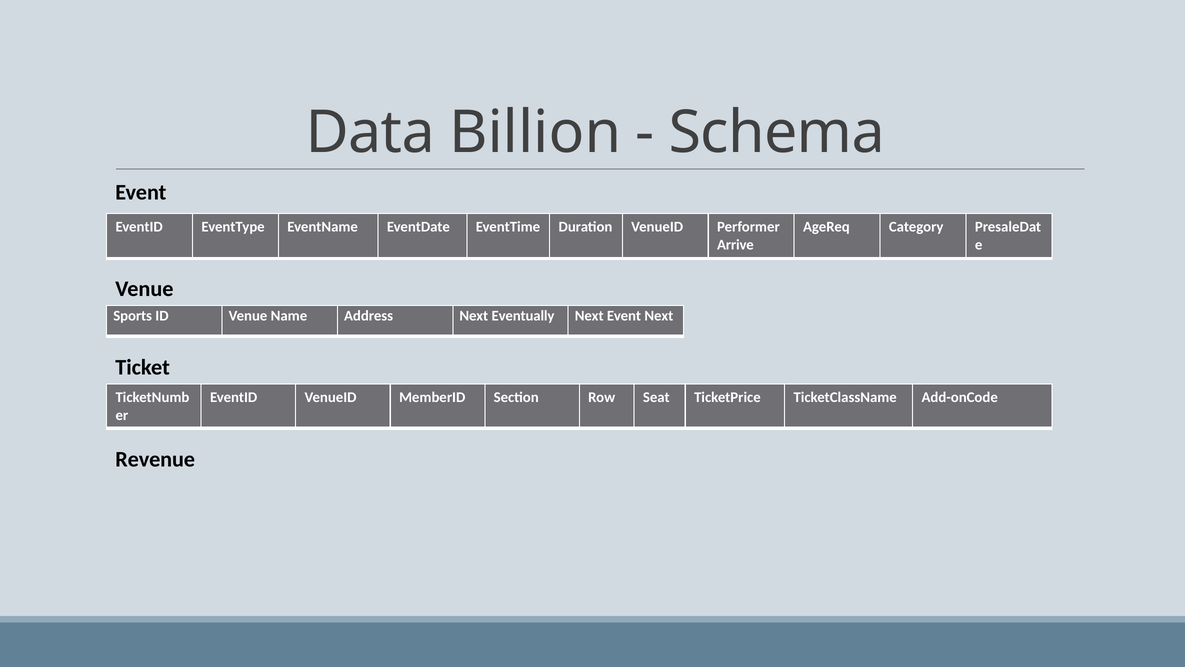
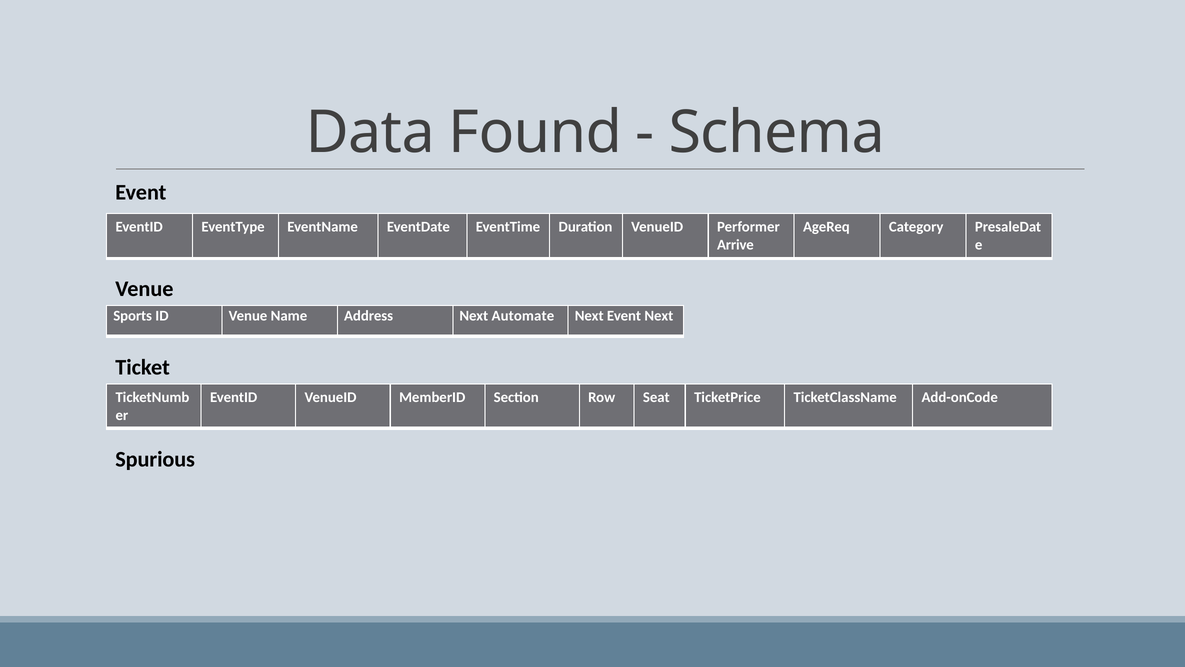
Billion: Billion -> Found
Eventually: Eventually -> Automate
Revenue: Revenue -> Spurious
